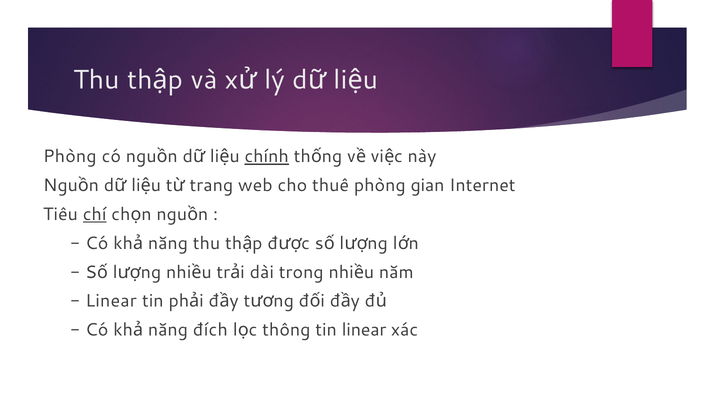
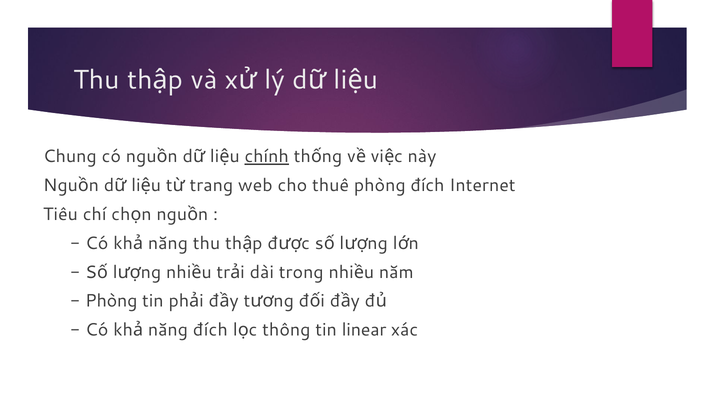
Phòng at (70, 157): Phòng -> Chung
phòng gian: gian -> đích
chí underline: present -> none
Linear at (111, 301): Linear -> Phòng
